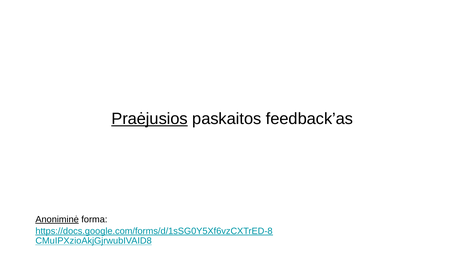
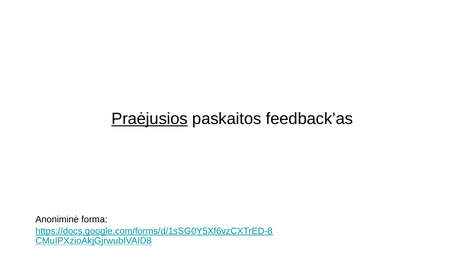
Anoniminė underline: present -> none
